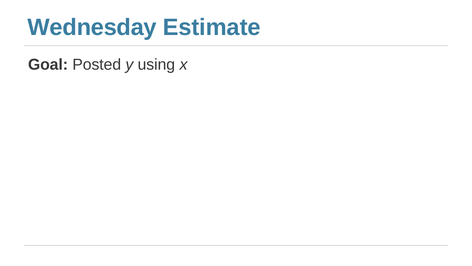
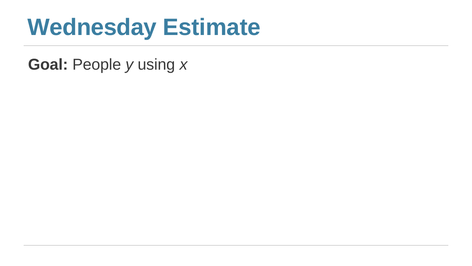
Posted: Posted -> People
